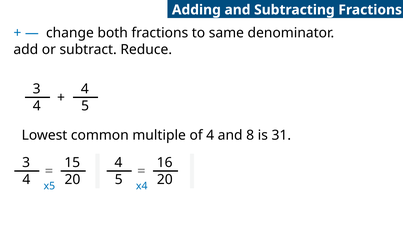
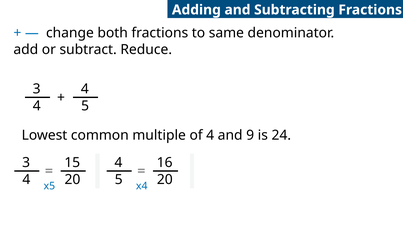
8: 8 -> 9
31: 31 -> 24
